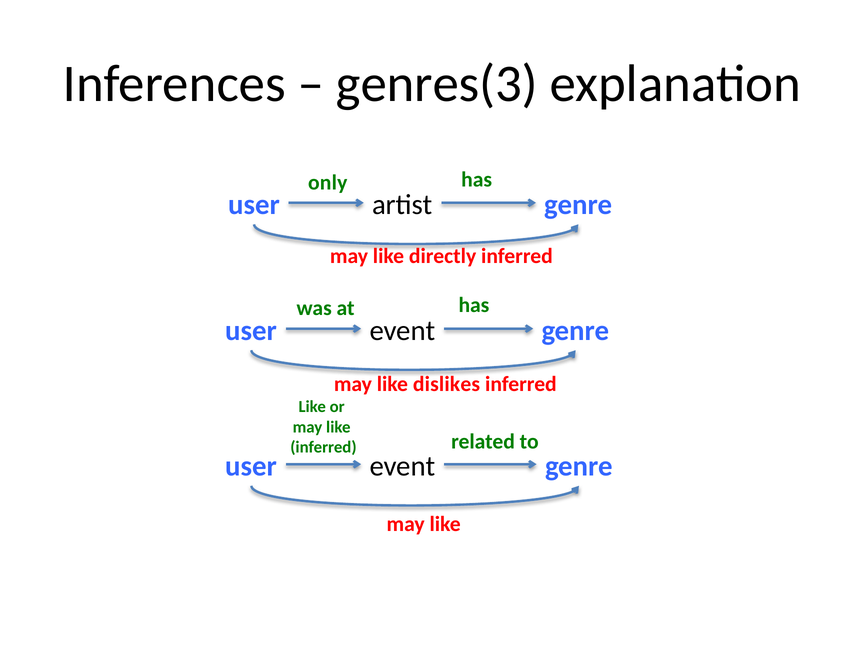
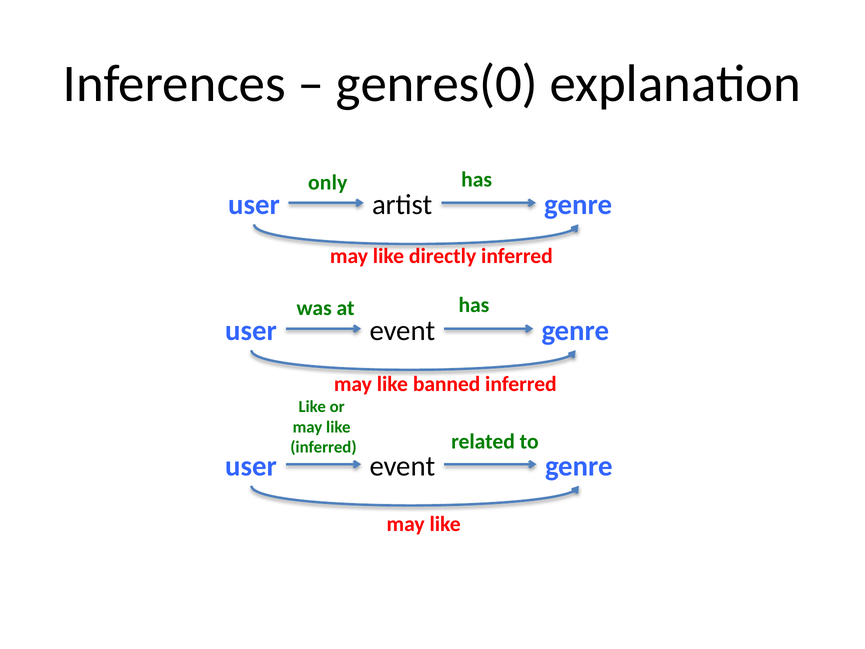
genres(3: genres(3 -> genres(0
dislikes: dislikes -> banned
